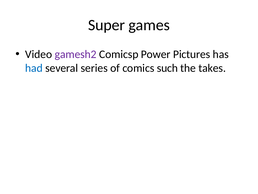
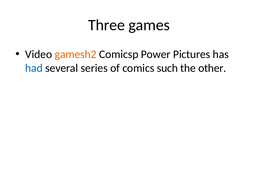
Super: Super -> Three
gamesh2 colour: purple -> orange
takes: takes -> other
